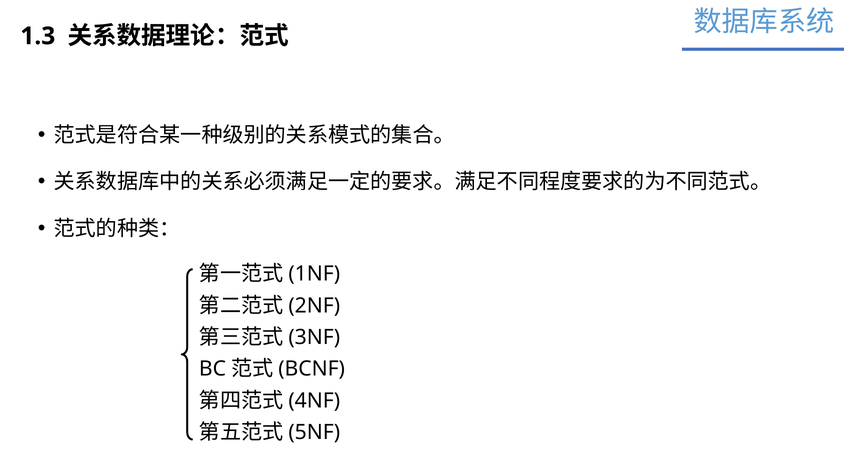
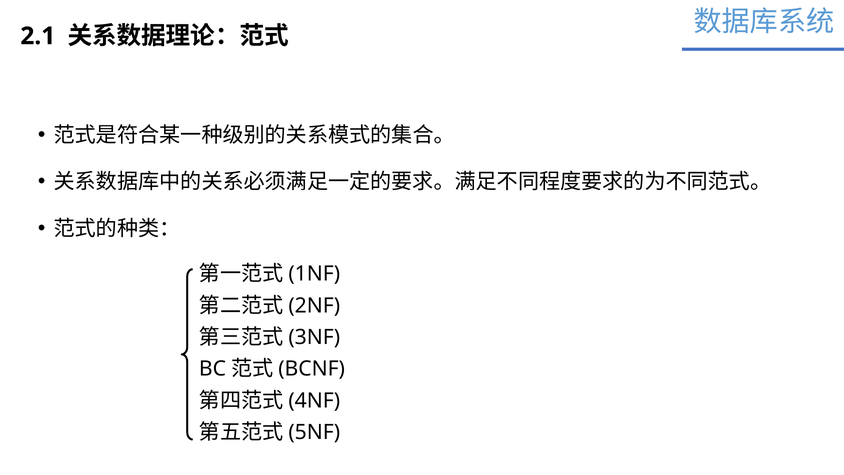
1.3: 1.3 -> 2.1
